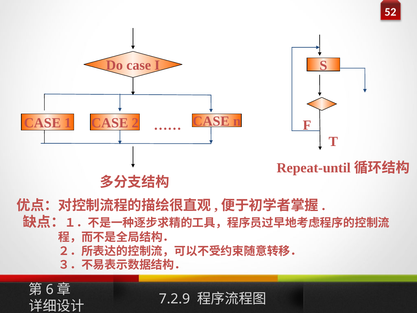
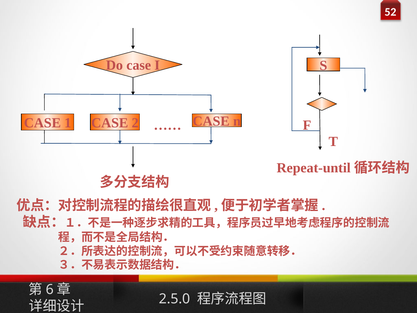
7.2.9: 7.2.9 -> 2.5.0
